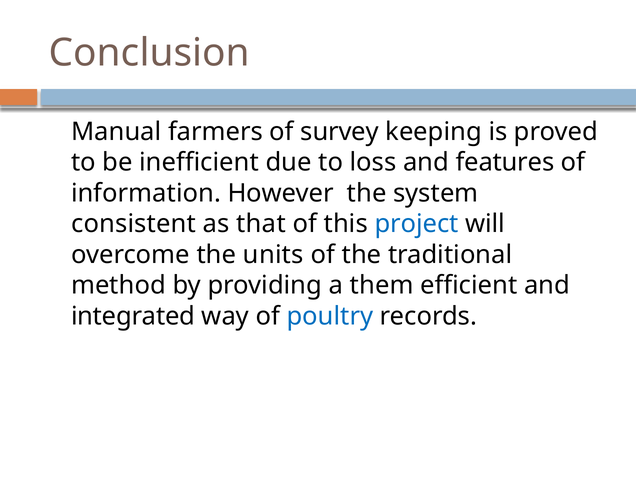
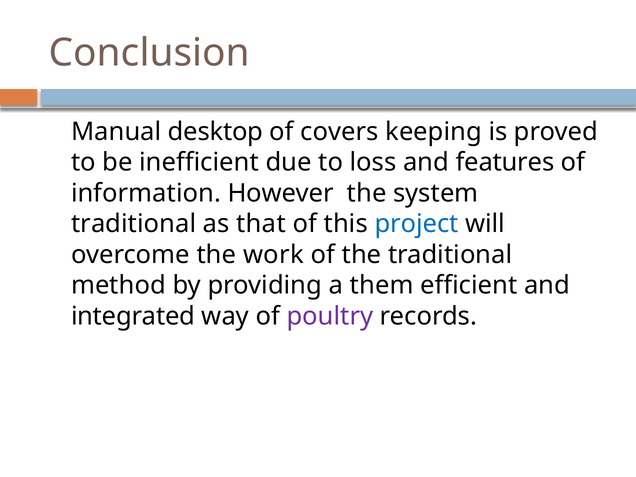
farmers: farmers -> desktop
survey: survey -> covers
consistent at (134, 224): consistent -> traditional
units: units -> work
poultry colour: blue -> purple
